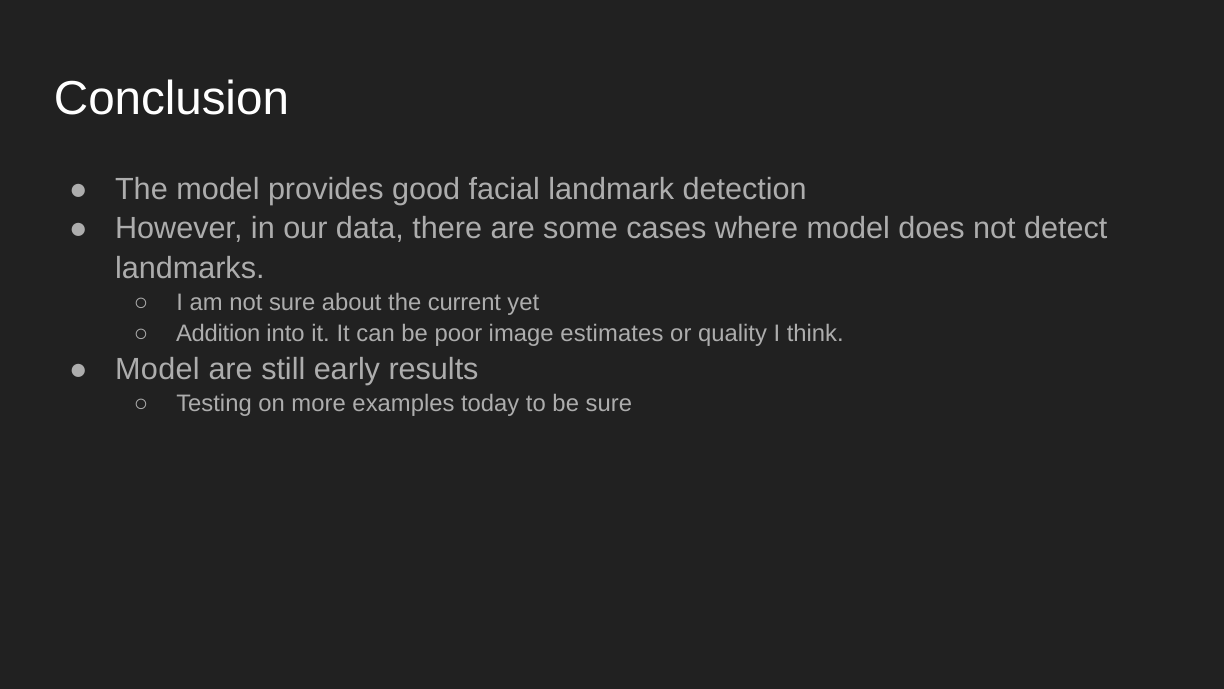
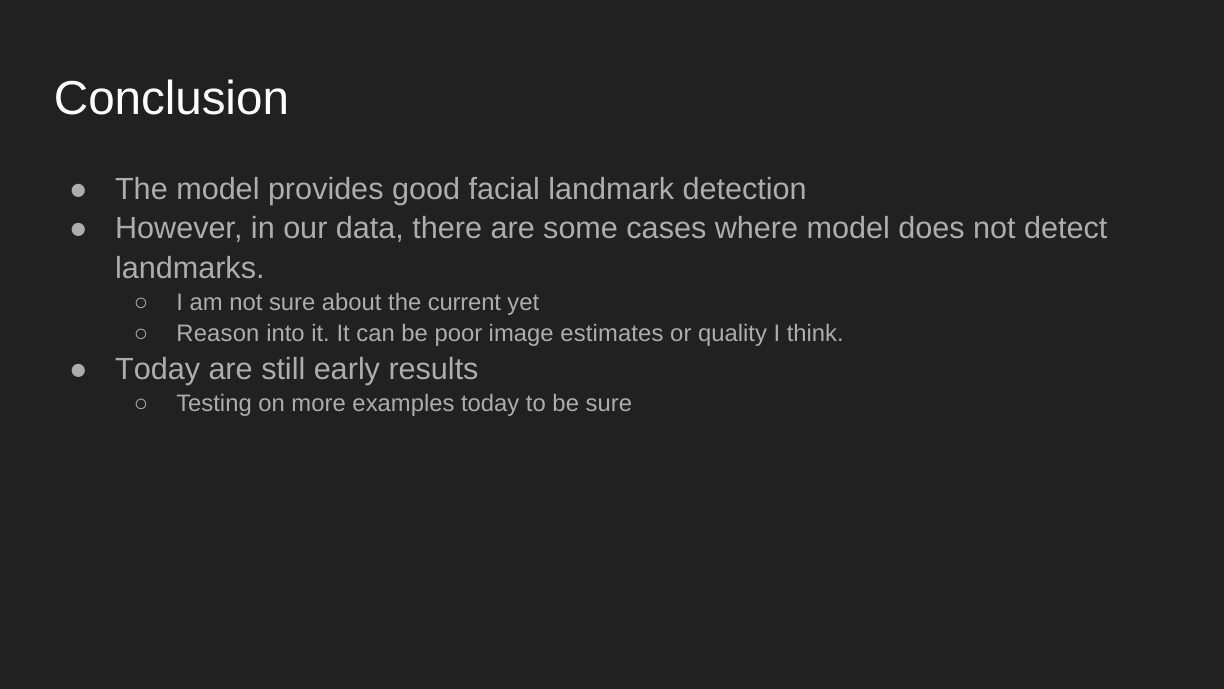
Addition: Addition -> Reason
Model at (157, 369): Model -> Today
